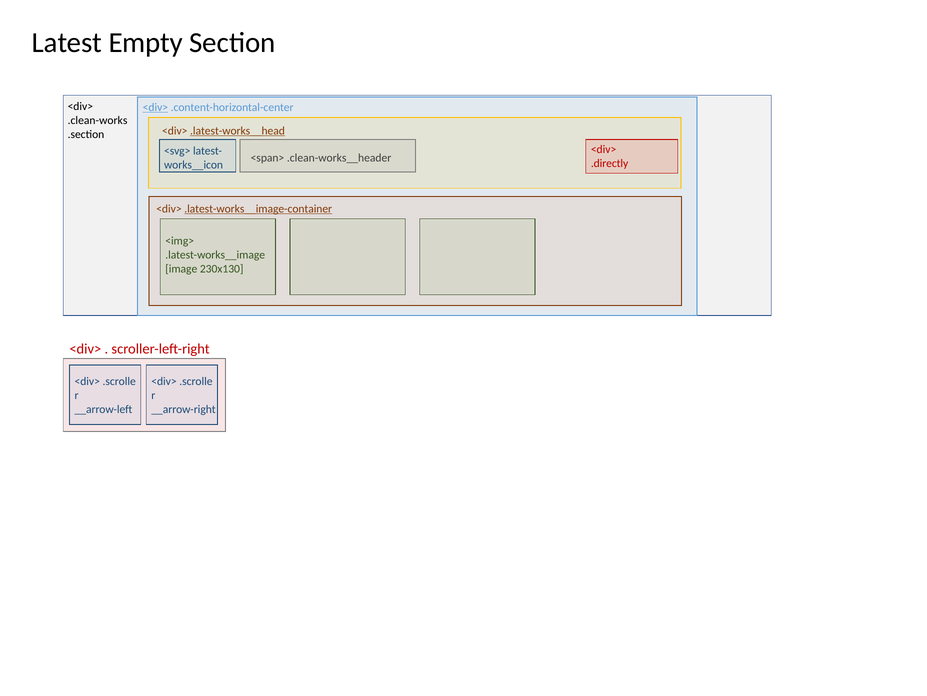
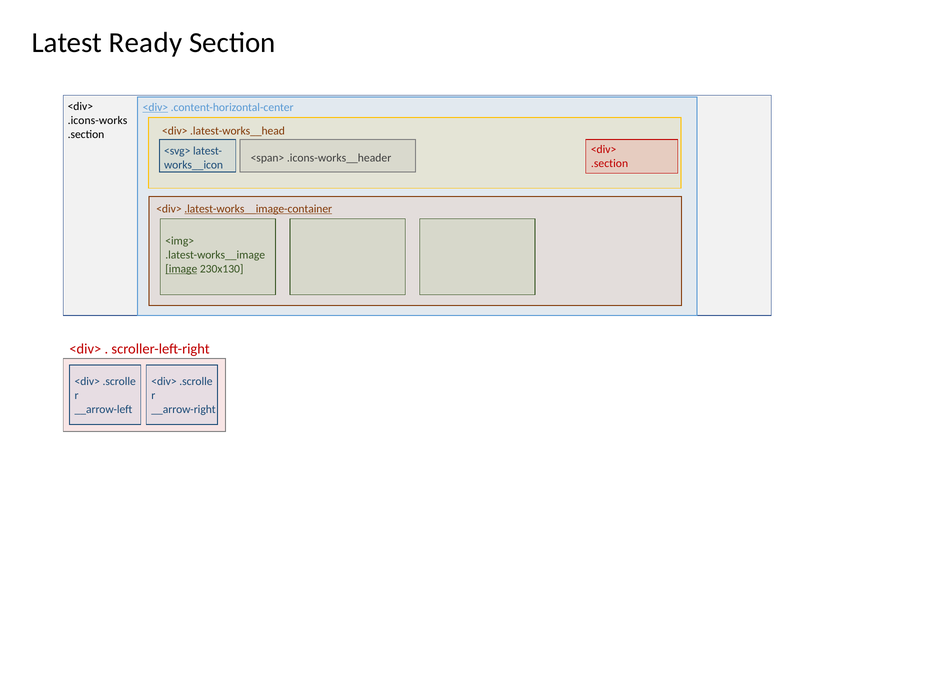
Empty: Empty -> Ready
.clean-works: .clean-works -> .icons-works
.latest-works__head underline: present -> none
.clean-works__header: .clean-works__header -> .icons-works__header
.directly at (610, 163): .directly -> .section
image underline: none -> present
